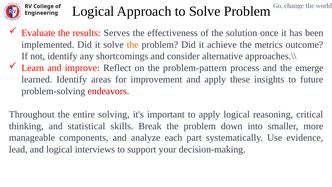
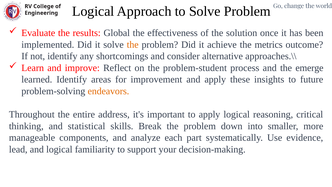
Serves: Serves -> Global
problem-pattern: problem-pattern -> problem-student
endeavors colour: red -> orange
solving: solving -> address
interviews: interviews -> familiarity
